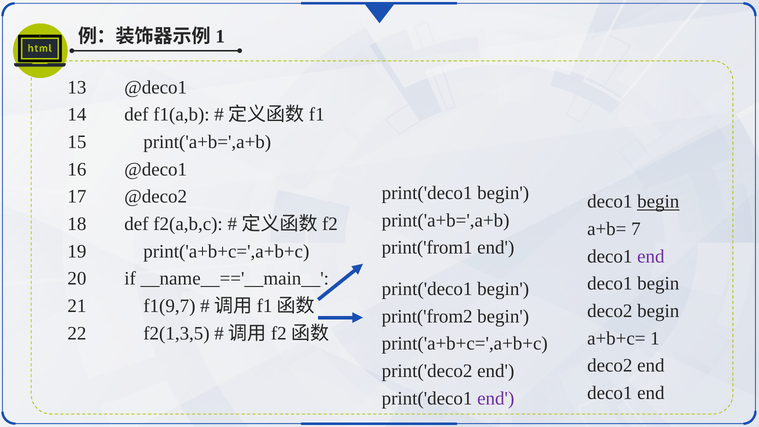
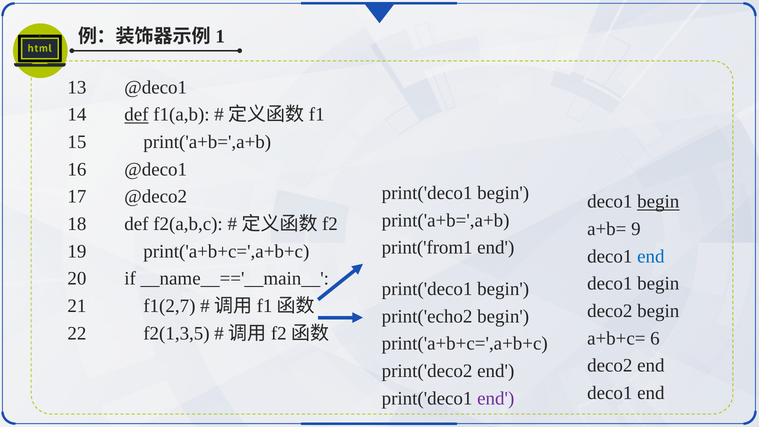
def at (136, 115) underline: none -> present
7: 7 -> 9
end at (651, 256) colour: purple -> blue
f1(9,7: f1(9,7 -> f1(2,7
print('from2: print('from2 -> print('echo2
1: 1 -> 6
